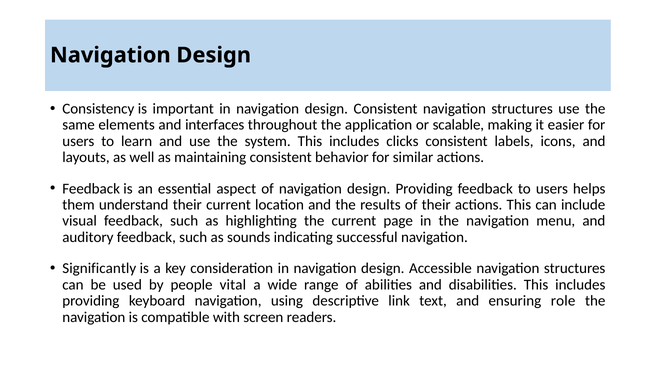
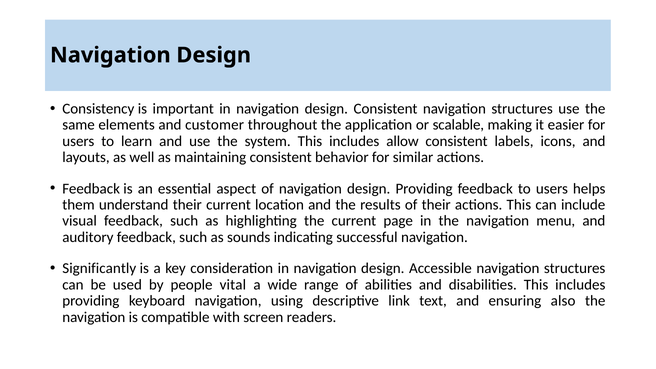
interfaces: interfaces -> customer
clicks: clicks -> allow
role: role -> also
